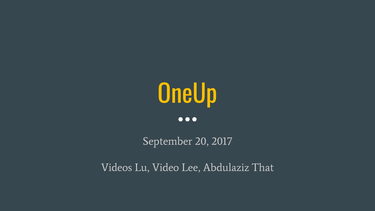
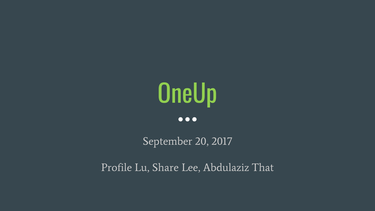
OneUp colour: yellow -> light green
Videos: Videos -> Profile
Video: Video -> Share
